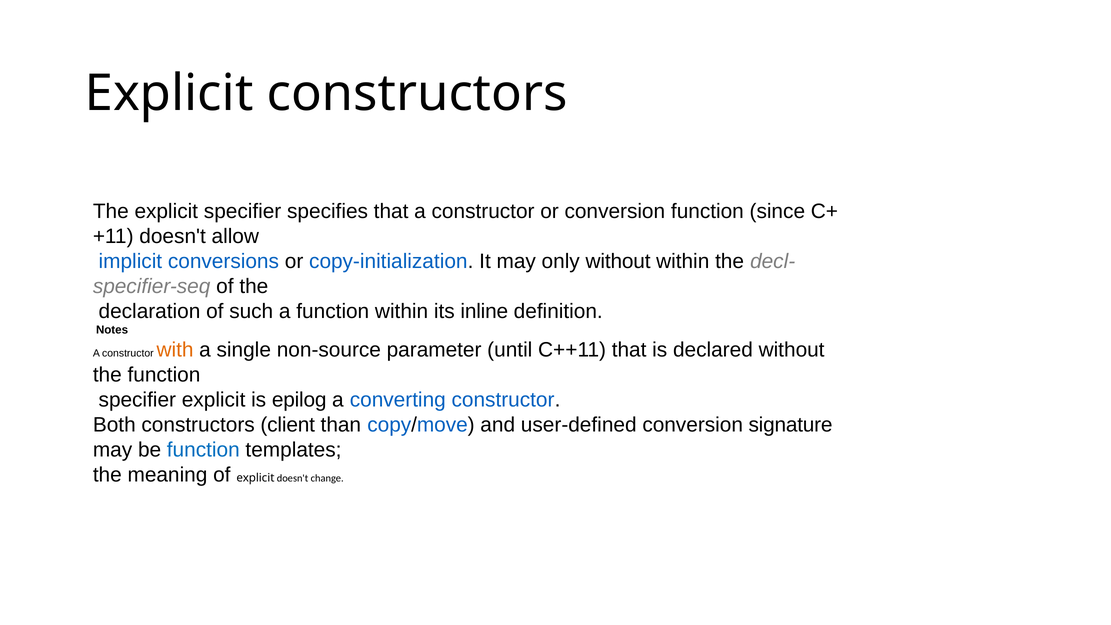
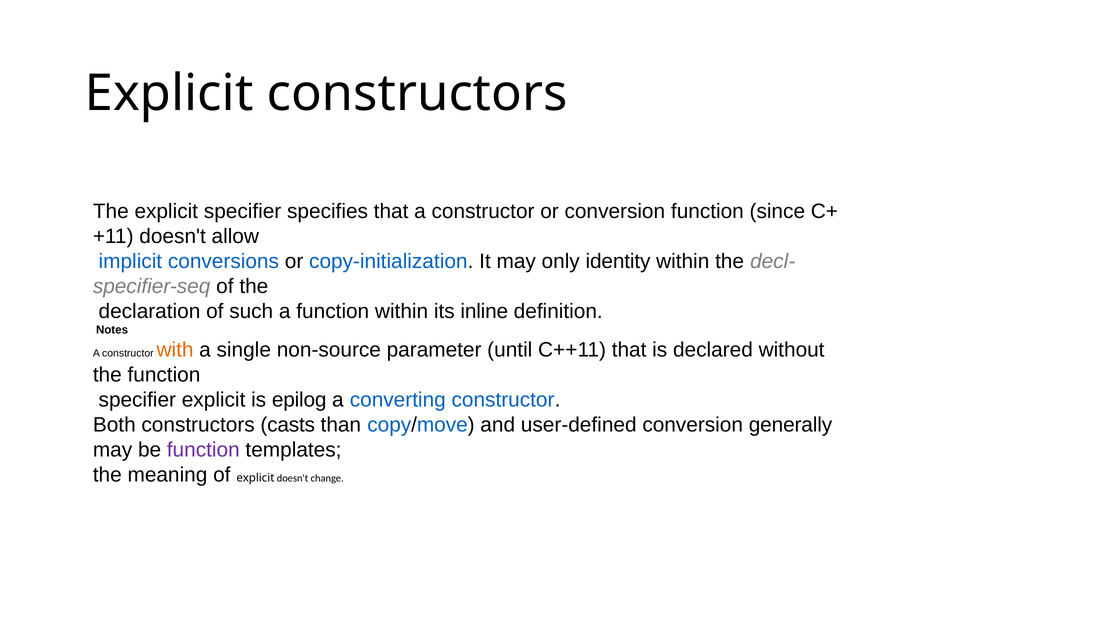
only without: without -> identity
client: client -> casts
signature: signature -> generally
function at (203, 450) colour: blue -> purple
